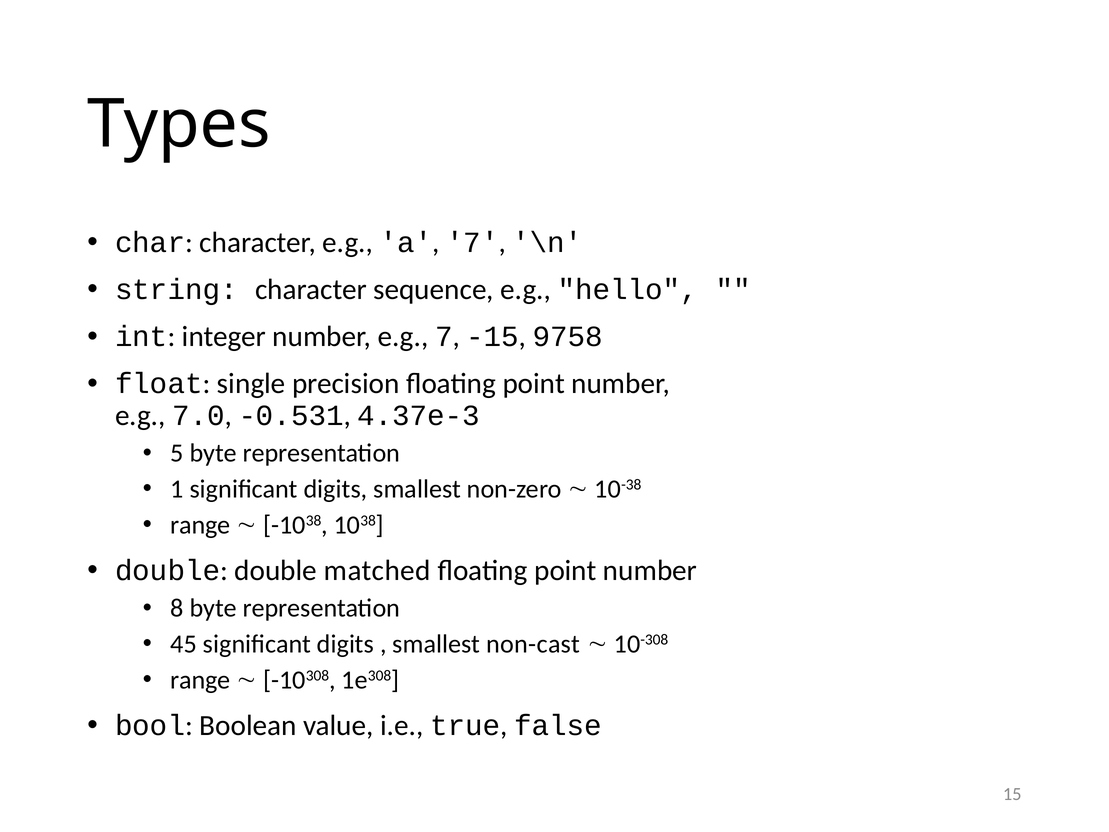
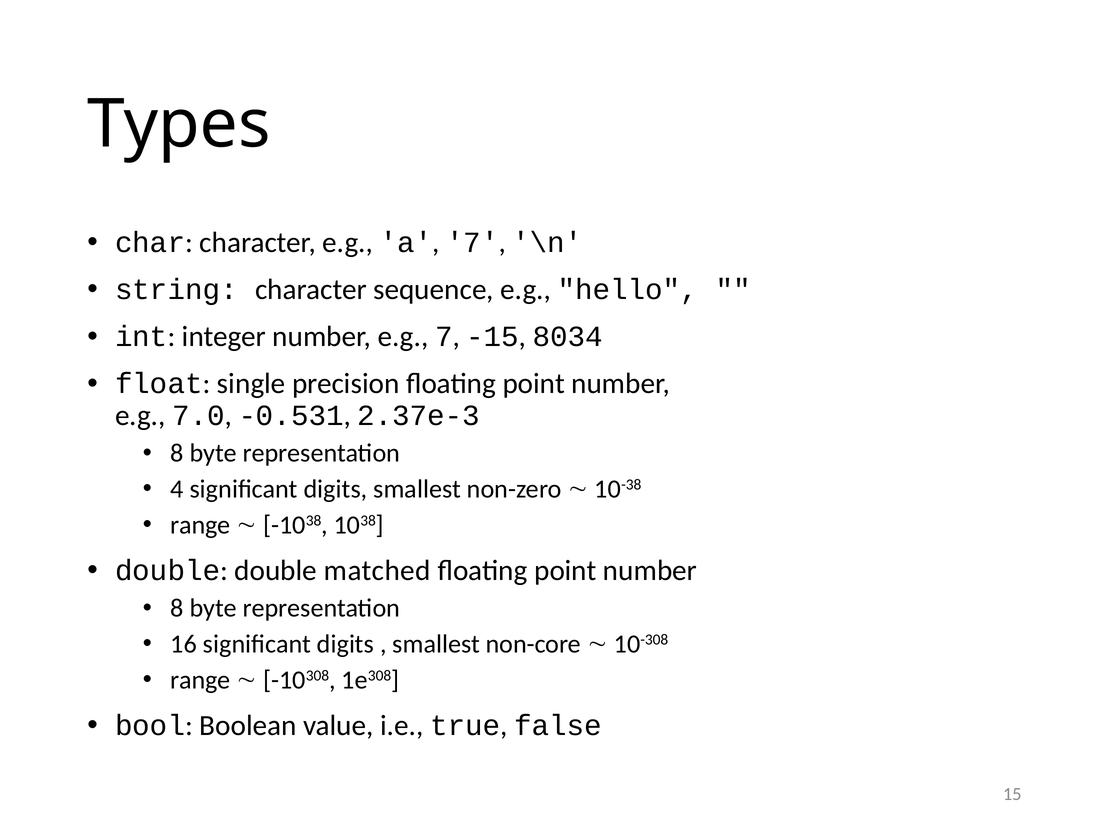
9758: 9758 -> 8034
4.37e-3: 4.37e-3 -> 2.37e-3
5 at (177, 453): 5 -> 8
1: 1 -> 4
45: 45 -> 16
non-cast: non-cast -> non-core
